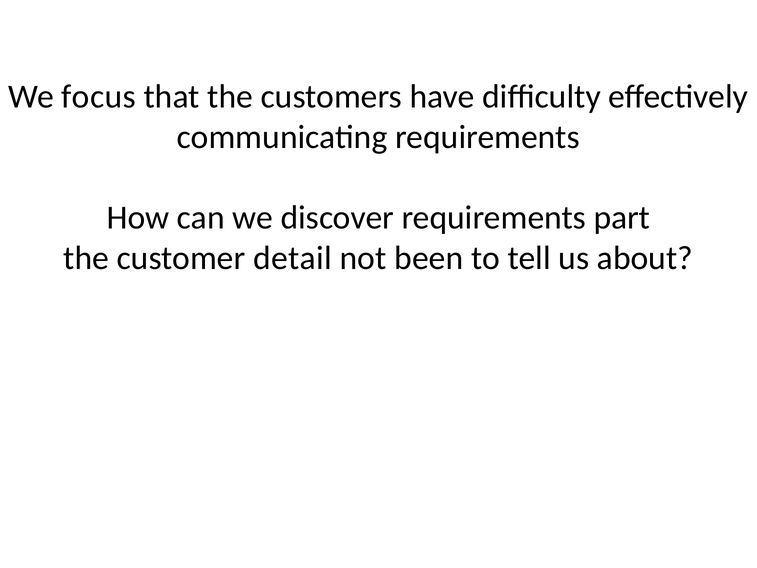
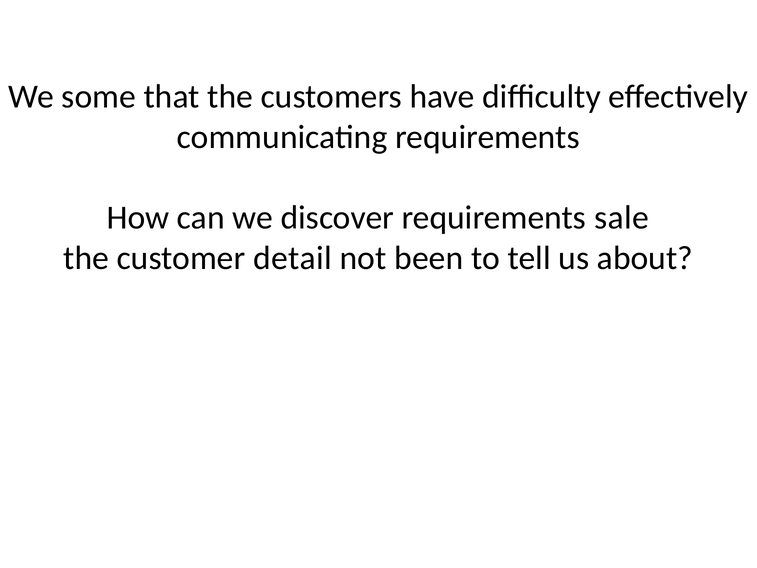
focus: focus -> some
part: part -> sale
